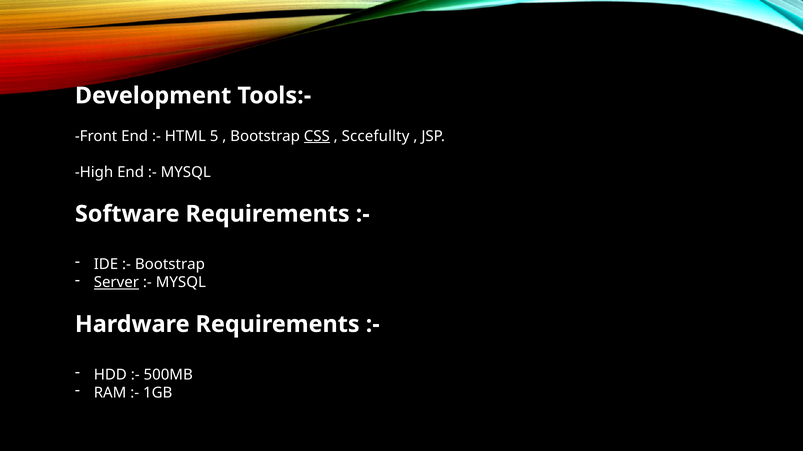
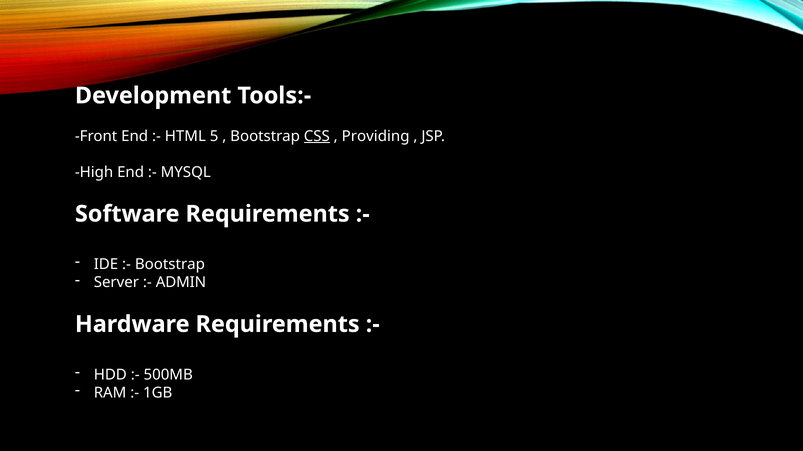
Sccefullty: Sccefullty -> Providing
Server underline: present -> none
MYSQL at (181, 283): MYSQL -> ADMIN
